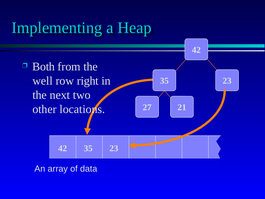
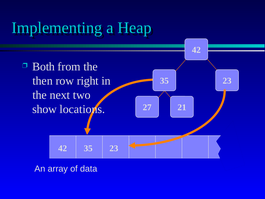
well: well -> then
other: other -> show
